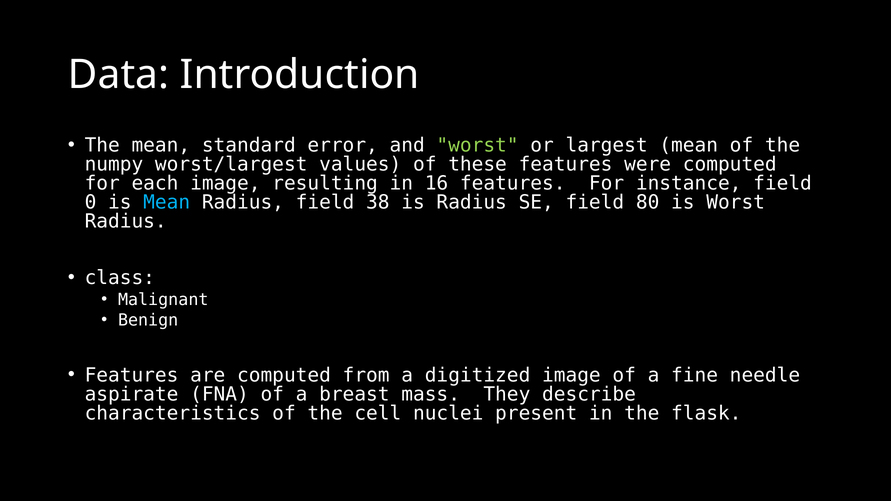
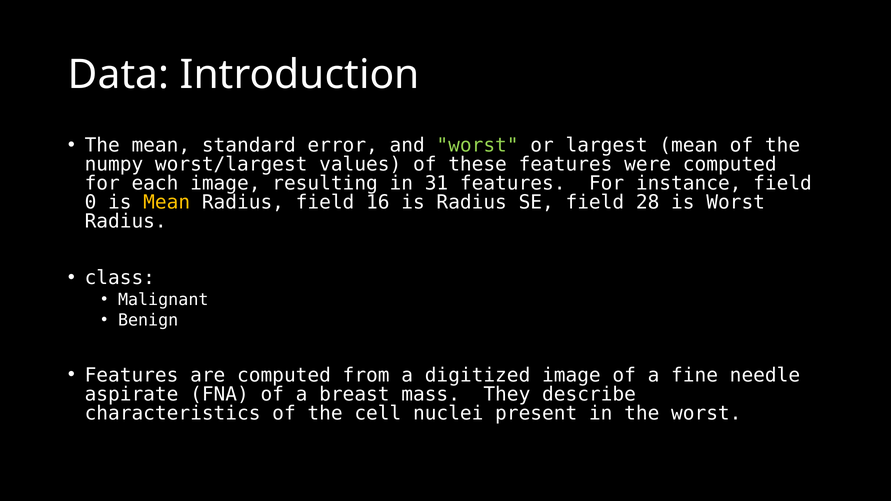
16: 16 -> 31
Mean at (167, 202) colour: light blue -> yellow
38: 38 -> 16
80: 80 -> 28
the flask: flask -> worst
